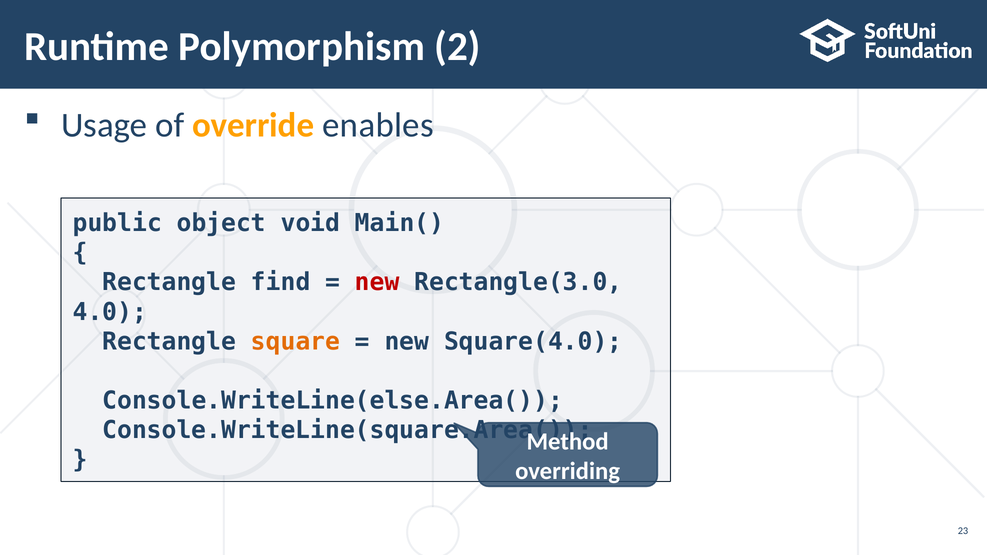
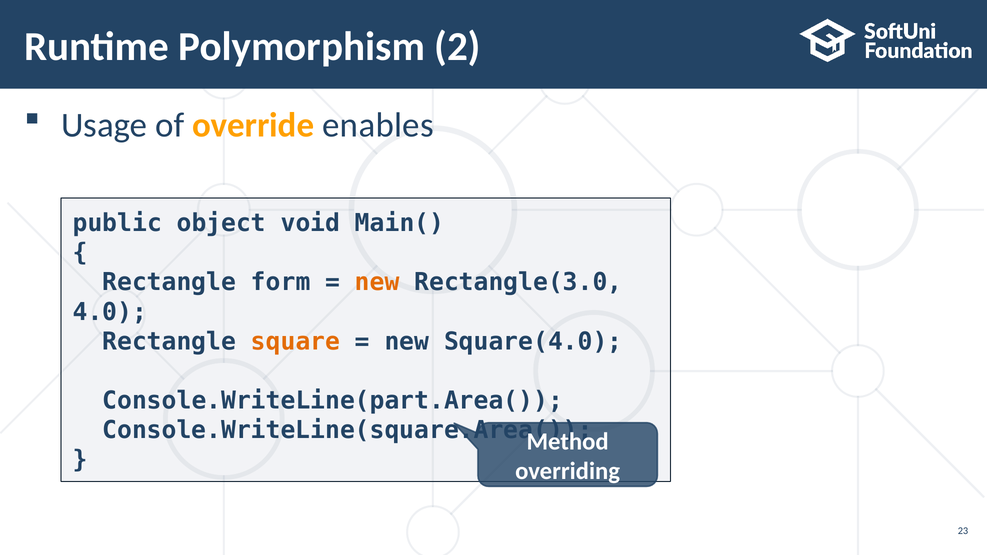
find: find -> form
new at (377, 282) colour: red -> orange
Console.WriteLine(else.Area(: Console.WriteLine(else.Area( -> Console.WriteLine(part.Area(
